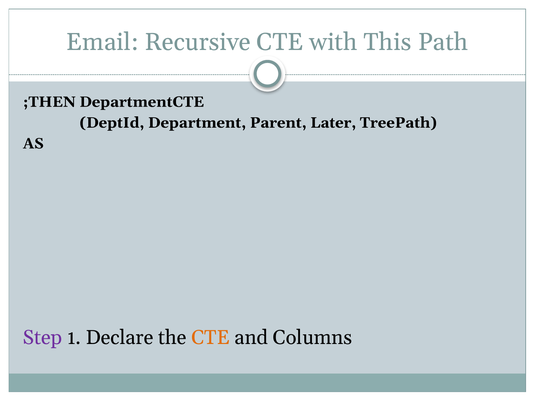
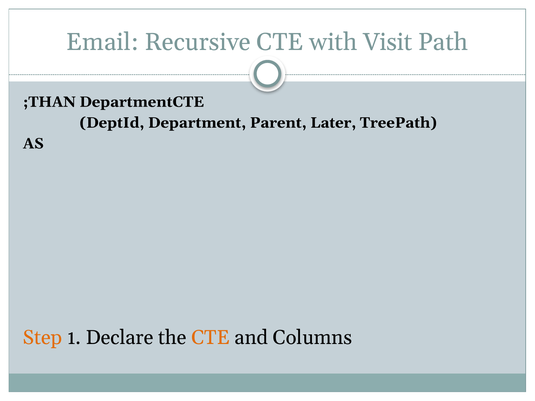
This: This -> Visit
;THEN: ;THEN -> ;THAN
Step colour: purple -> orange
